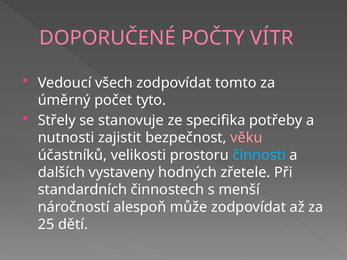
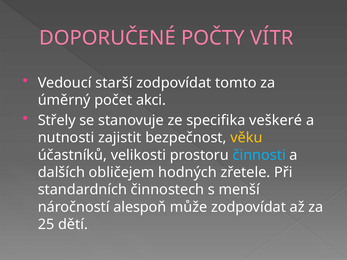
všech: všech -> starší
tyto: tyto -> akci
potřeby: potřeby -> veškeré
věku colour: pink -> yellow
vystaveny: vystaveny -> obličejem
